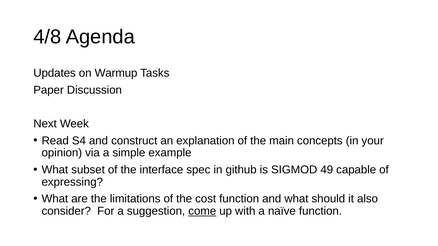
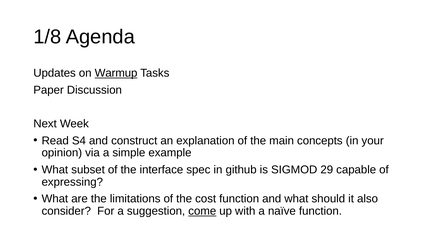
4/8: 4/8 -> 1/8
Warmup underline: none -> present
49: 49 -> 29
